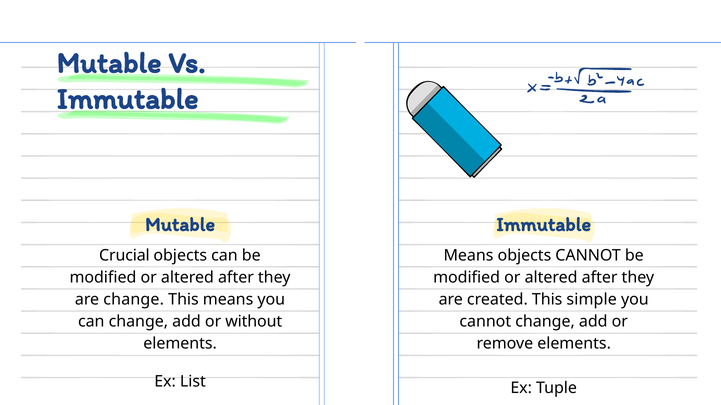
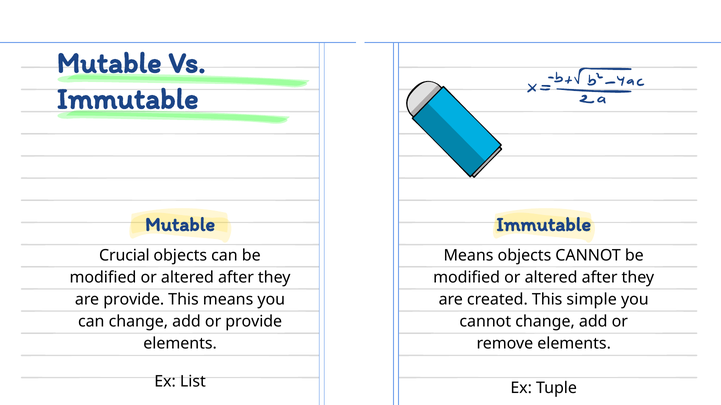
are change: change -> provide
or without: without -> provide
